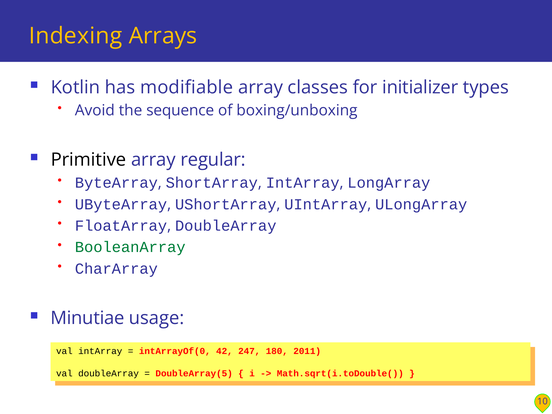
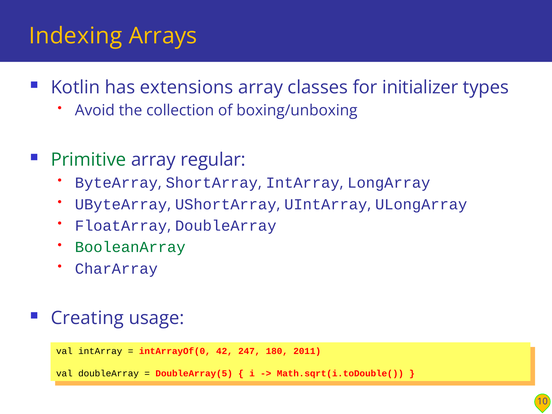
modifiable: modifiable -> extensions
sequence: sequence -> collection
Primitive colour: black -> green
Minutiae: Minutiae -> Creating
